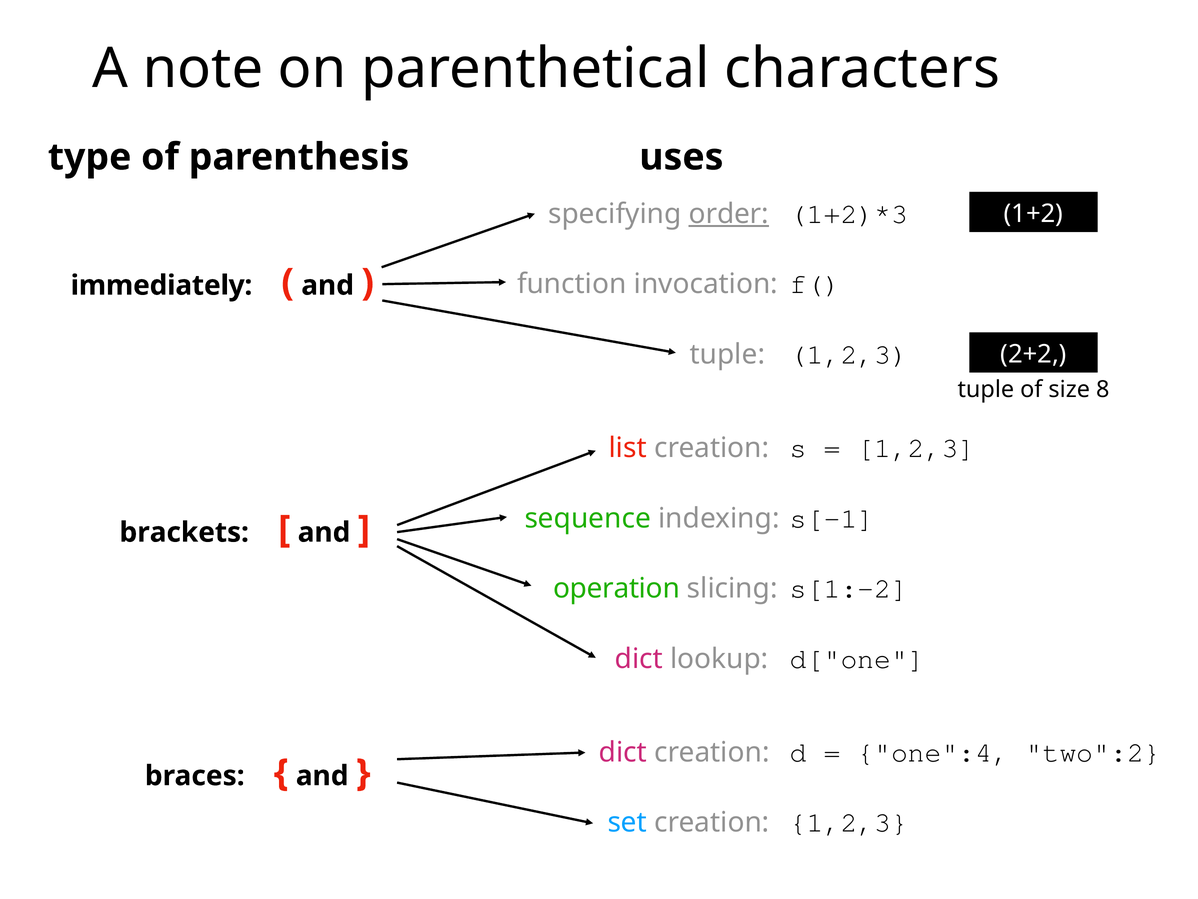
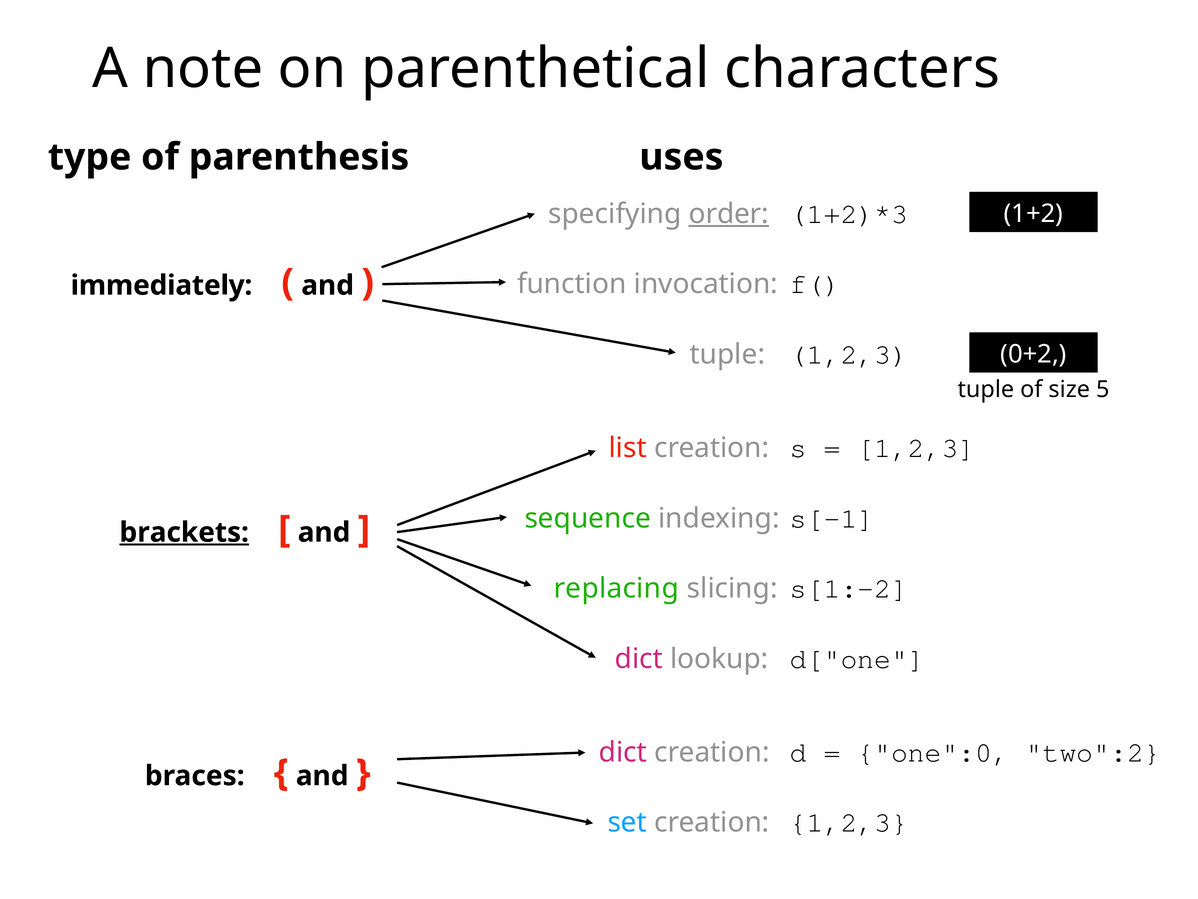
2+2: 2+2 -> 0+2
8: 8 -> 5
brackets underline: none -> present
operation: operation -> replacing
one":4: one":4 -> one":0
